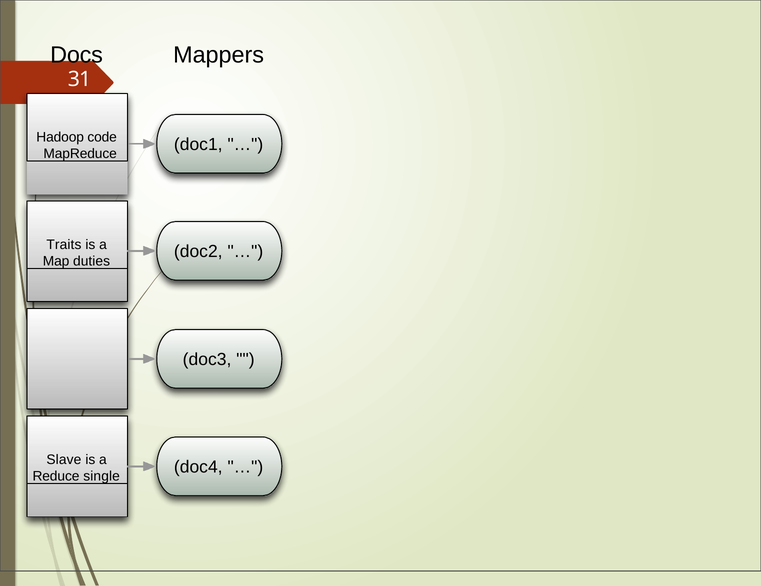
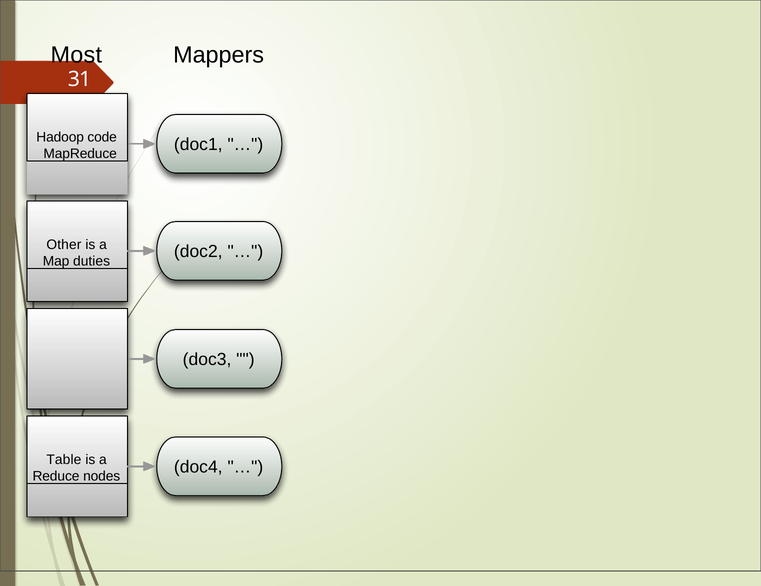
Docs: Docs -> Most
Traits: Traits -> Other
Slave: Slave -> Table
single: single -> nodes
